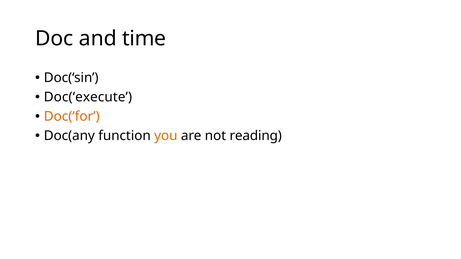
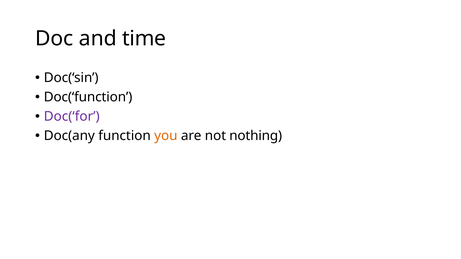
Doc(‘execute: Doc(‘execute -> Doc(‘function
Doc(‘for colour: orange -> purple
reading: reading -> nothing
